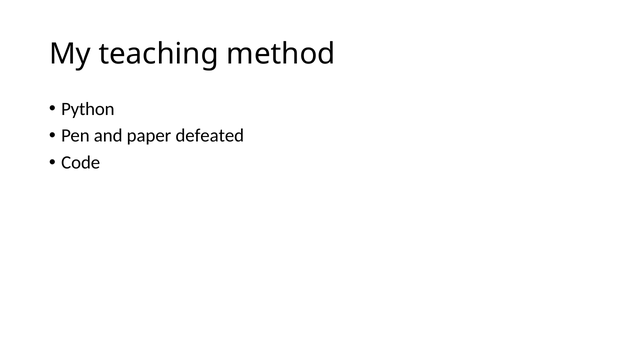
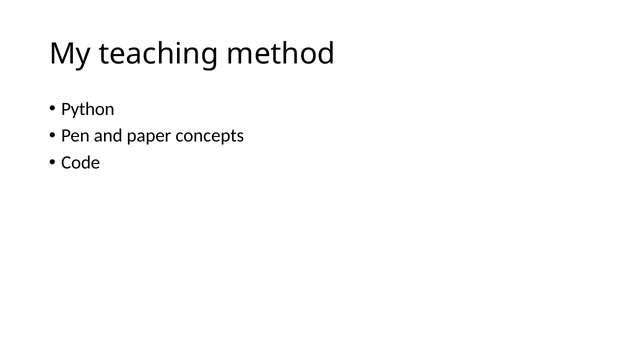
defeated: defeated -> concepts
